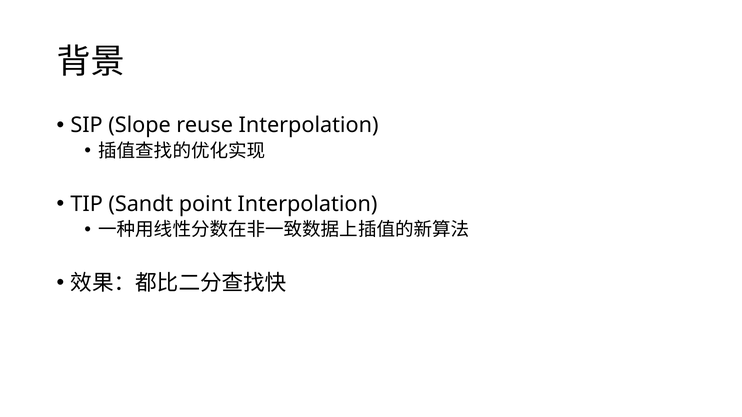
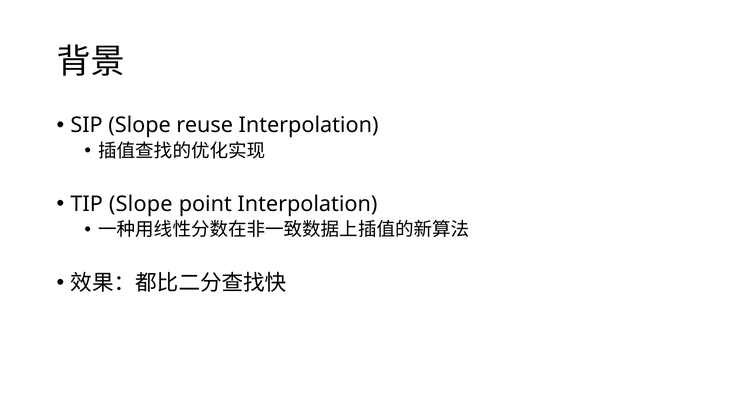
TIP Sandt: Sandt -> Slope
